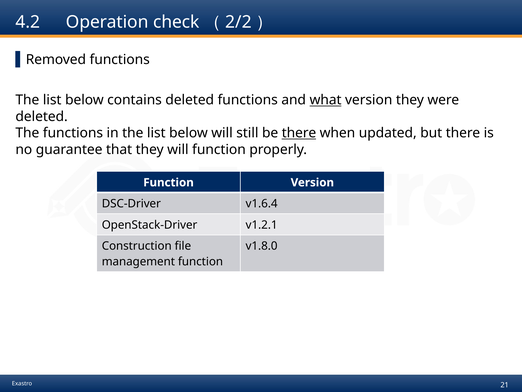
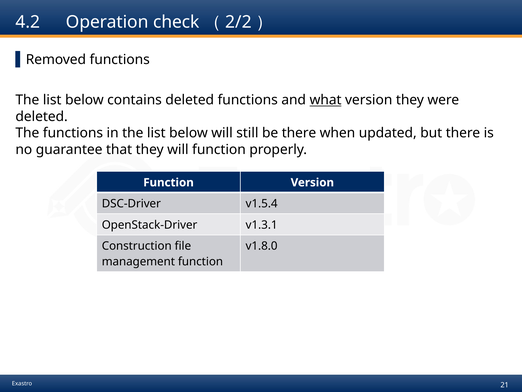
there at (299, 133) underline: present -> none
v1.6.4: v1.6.4 -> v1.5.4
v1.2.1: v1.2.1 -> v1.3.1
